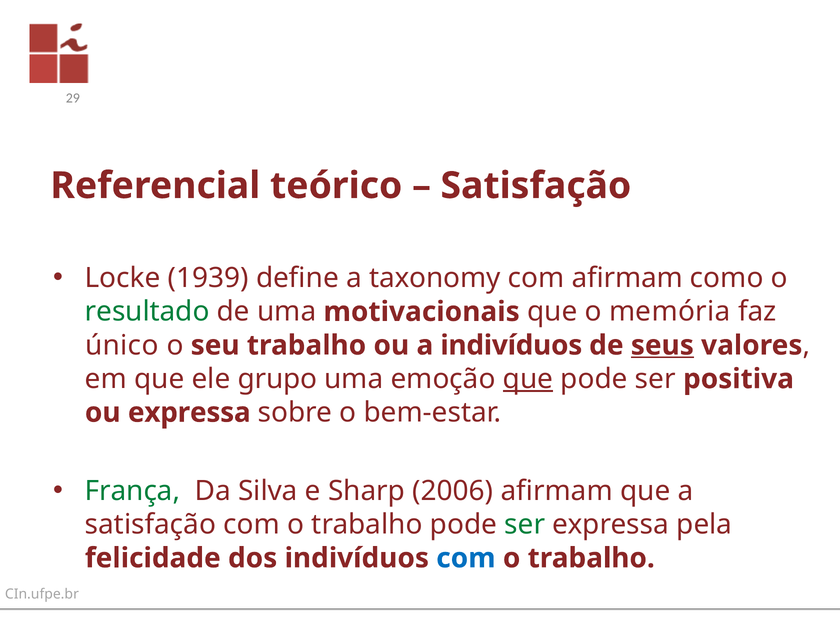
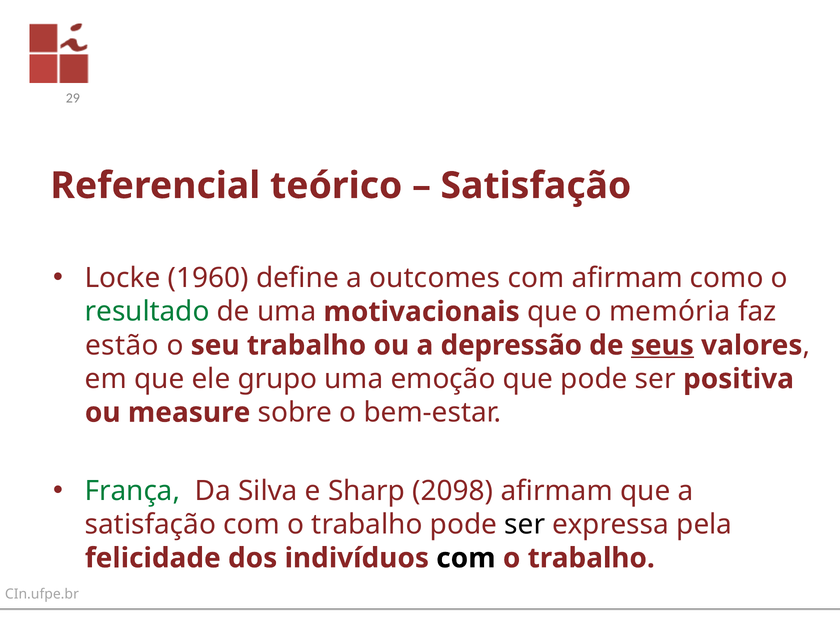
1939: 1939 -> 1960
taxonomy: taxonomy -> outcomes
único: único -> estão
a indivíduos: indivíduos -> depressão
que at (528, 379) underline: present -> none
ou expressa: expressa -> measure
2006: 2006 -> 2098
ser at (525, 525) colour: green -> black
com at (466, 558) colour: blue -> black
